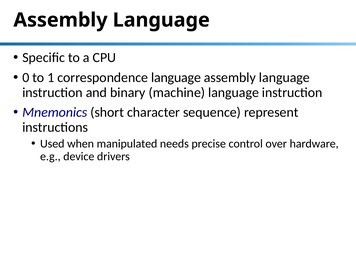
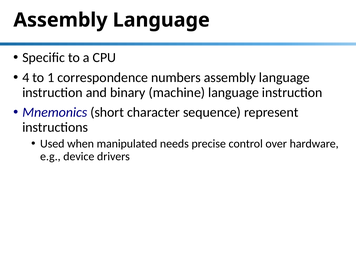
0: 0 -> 4
correspondence language: language -> numbers
